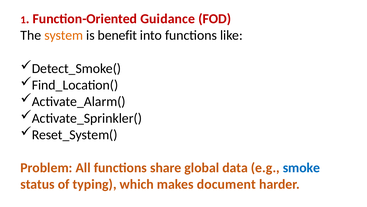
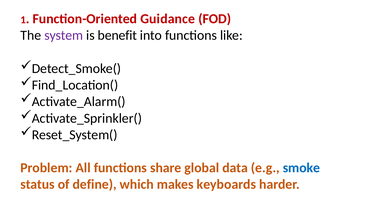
system colour: orange -> purple
typing: typing -> define
document: document -> keyboards
